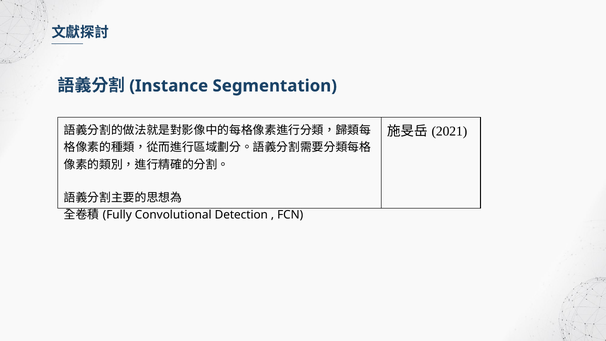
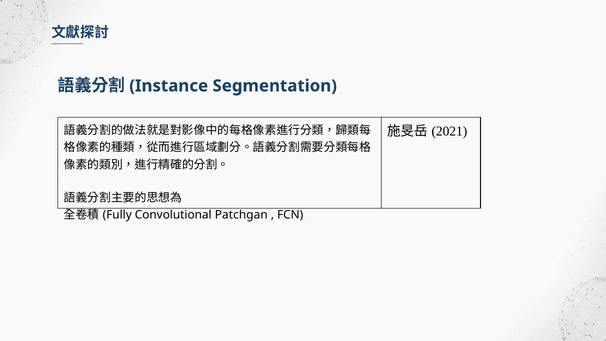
Detection: Detection -> Patchgan
